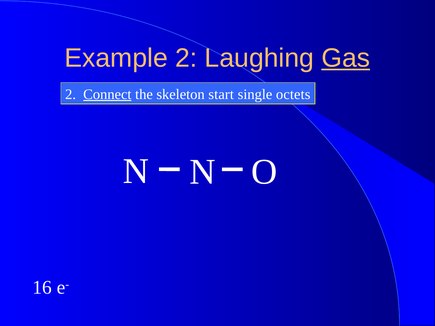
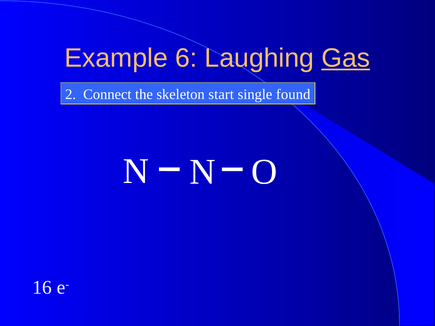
Example 2: 2 -> 6
Connect underline: present -> none
octets: octets -> found
